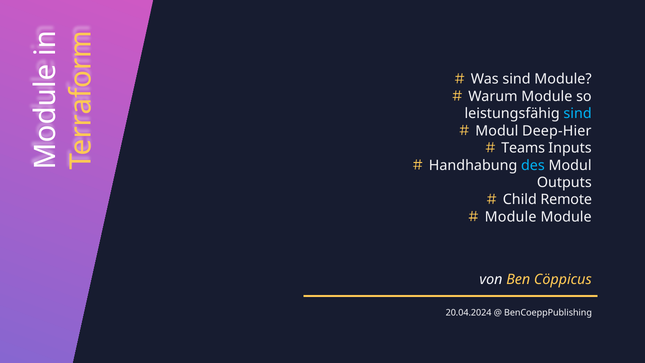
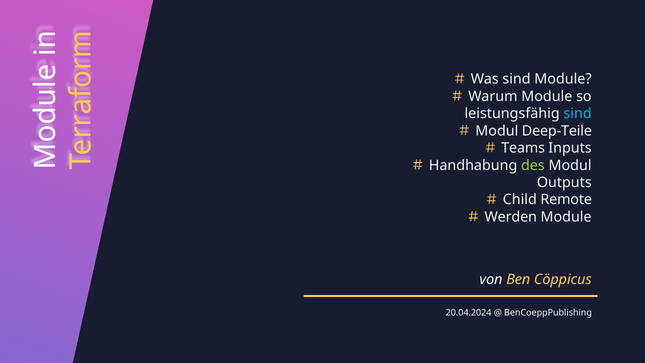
Deep-Hier: Deep-Hier -> Deep-Teile
des colour: light blue -> light green
Module at (511, 217): Module -> Werden
